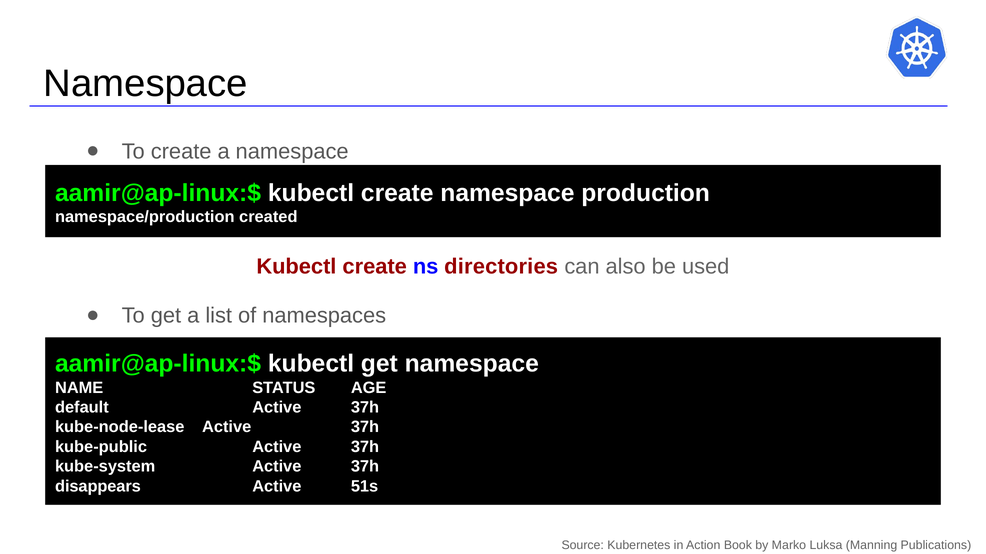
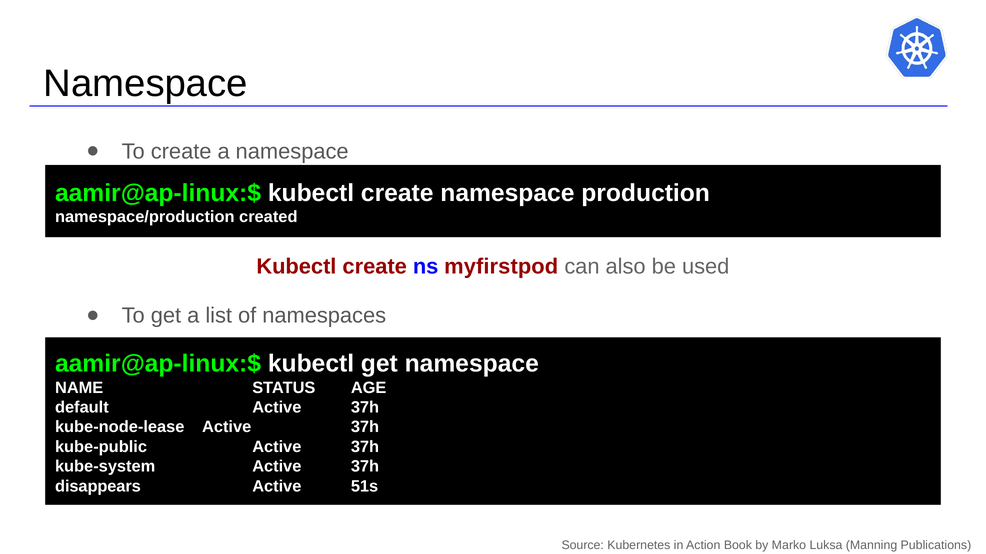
directories: directories -> myfirstpod
